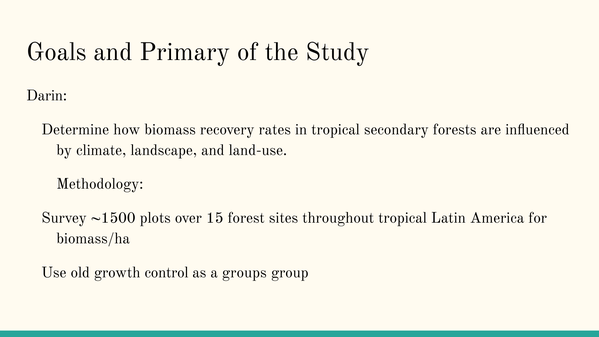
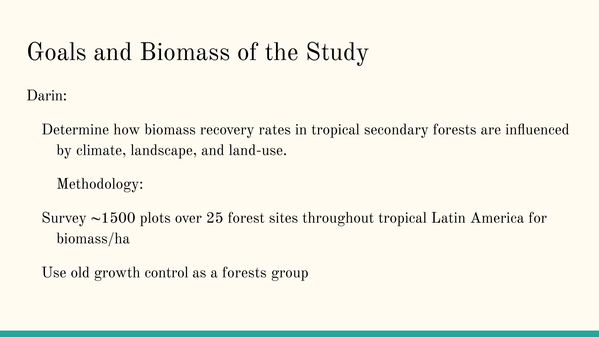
and Primary: Primary -> Biomass
15: 15 -> 25
a groups: groups -> forests
